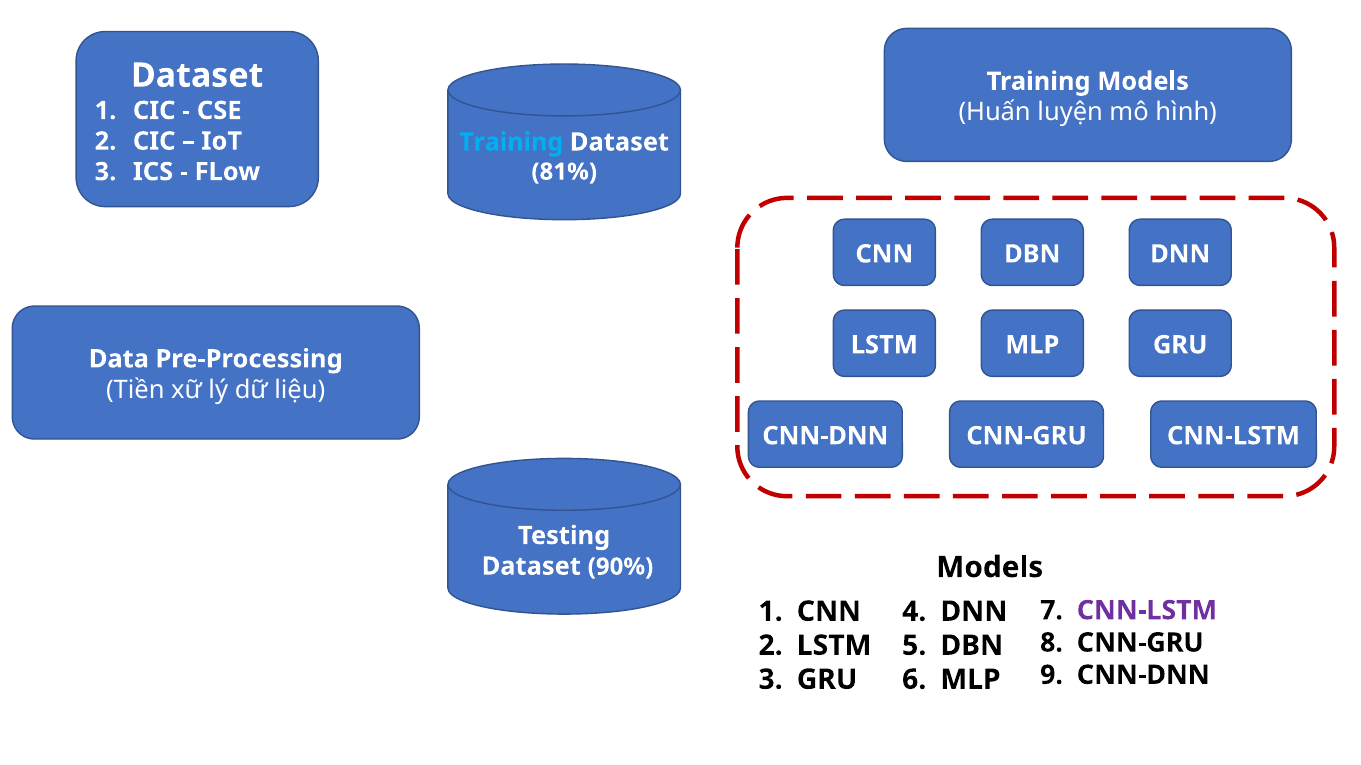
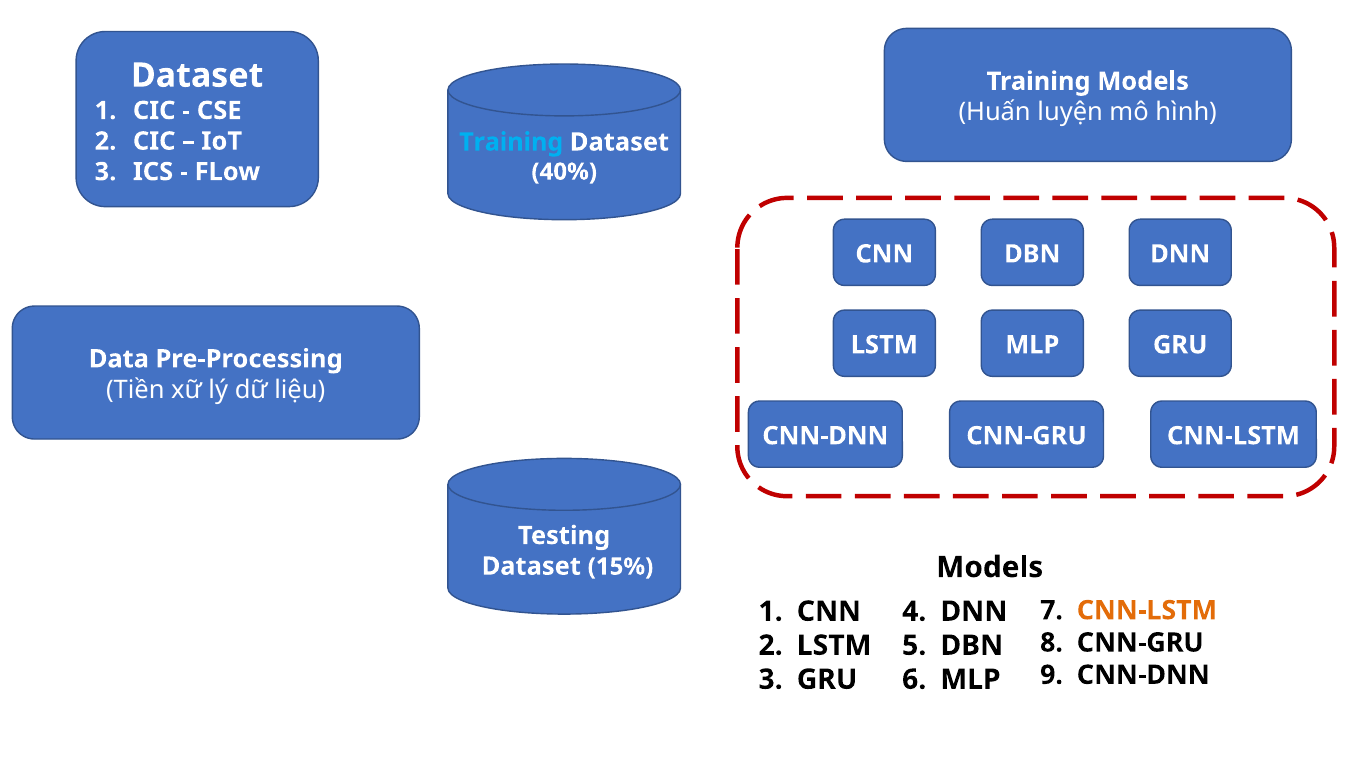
81%: 81% -> 40%
90%: 90% -> 15%
CNN-LSTM at (1147, 611) colour: purple -> orange
